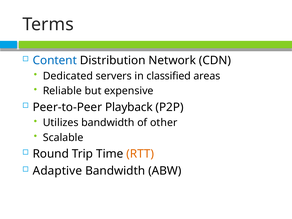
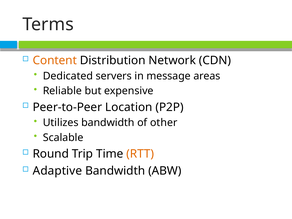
Content colour: blue -> orange
classified: classified -> message
Playback: Playback -> Location
